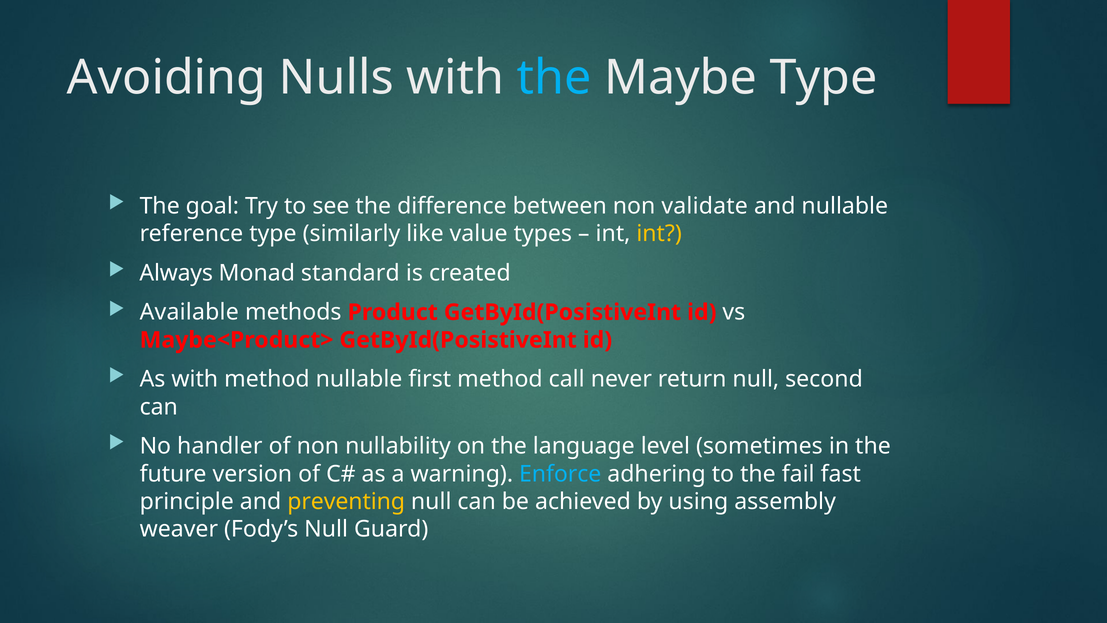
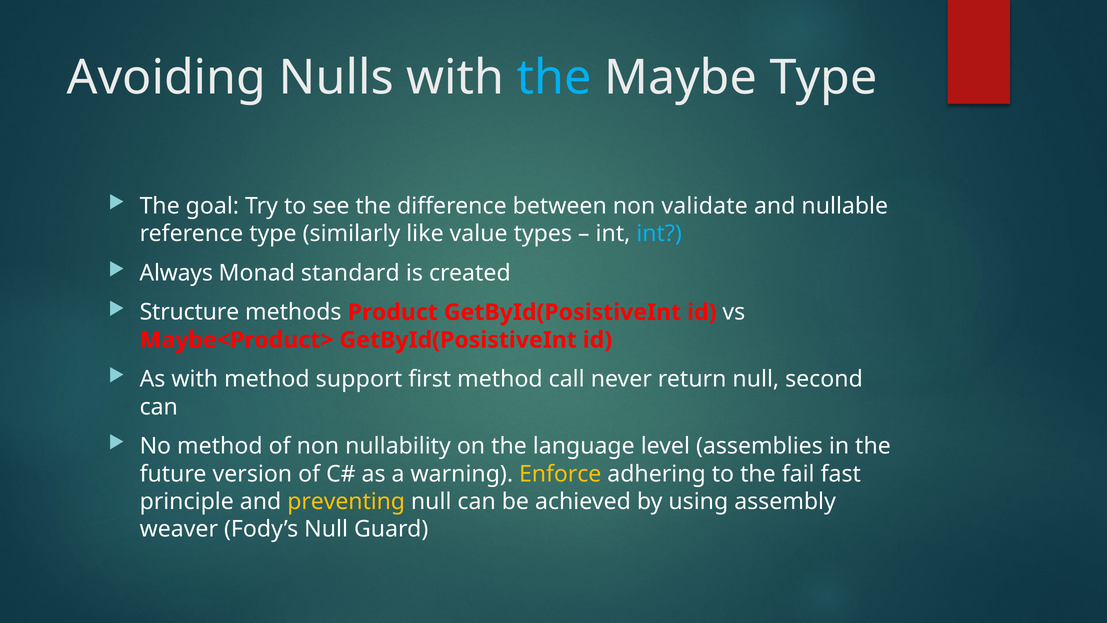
int at (659, 234) colour: yellow -> light blue
Available: Available -> Structure
method nullable: nullable -> support
No handler: handler -> method
sometimes: sometimes -> assemblies
Enforce colour: light blue -> yellow
